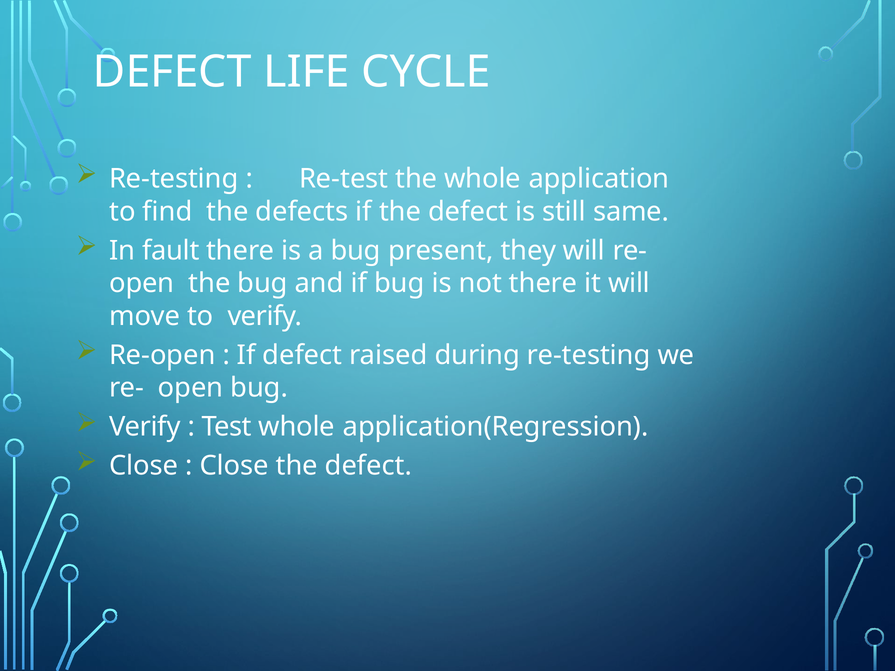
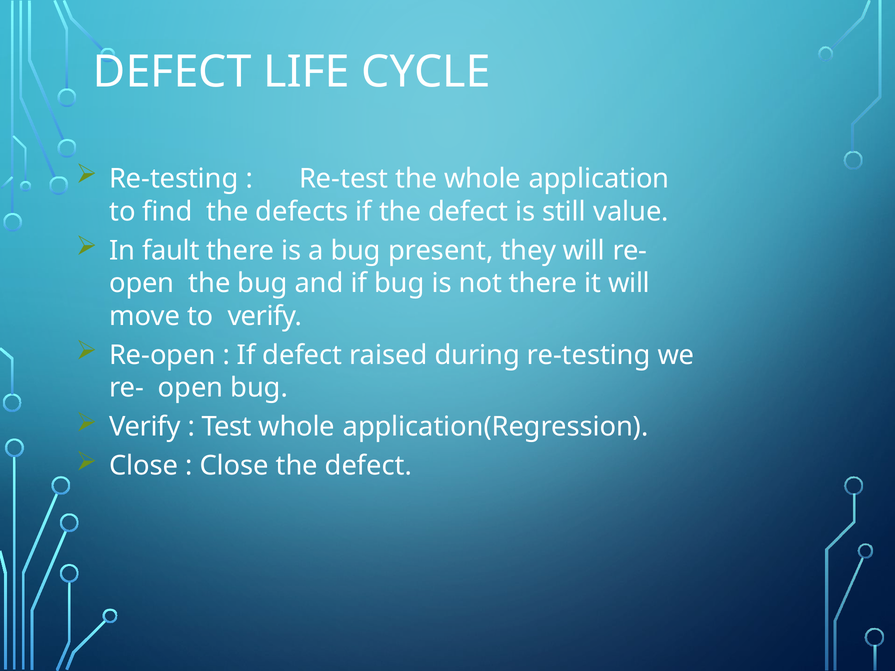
same: same -> value
